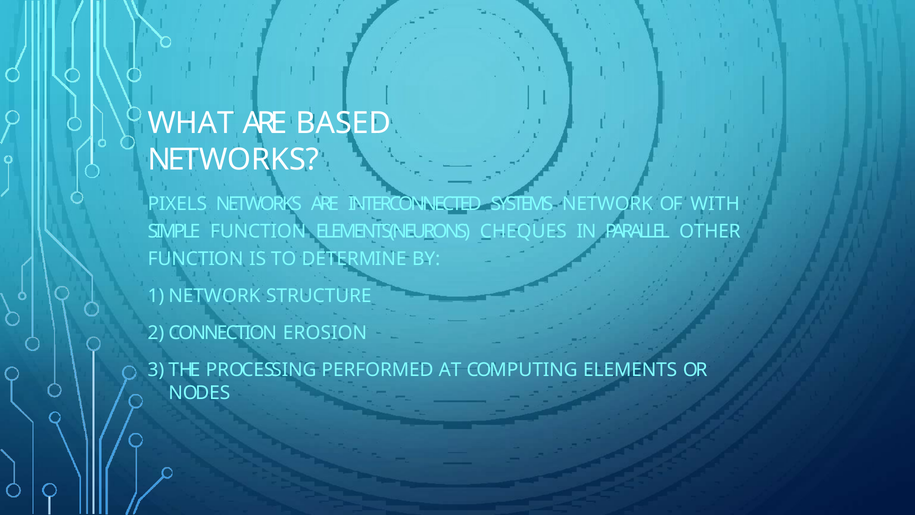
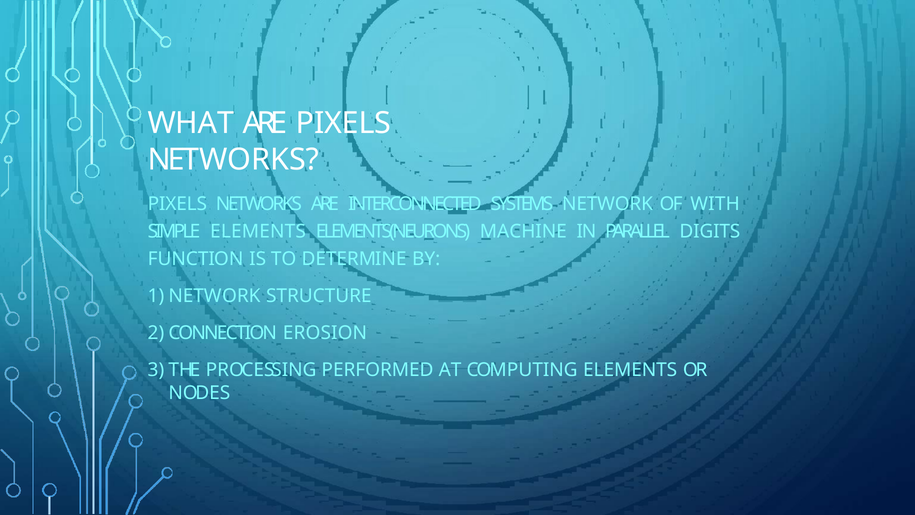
ARE BASED: BASED -> PIXELS
SIMPLE FUNCTION: FUNCTION -> ELEMENTS
CHEQUES: CHEQUES -> MACHINE
OTHER: OTHER -> DIGITS
